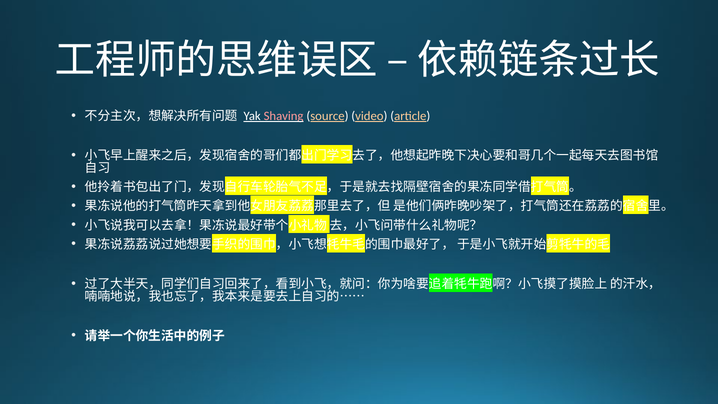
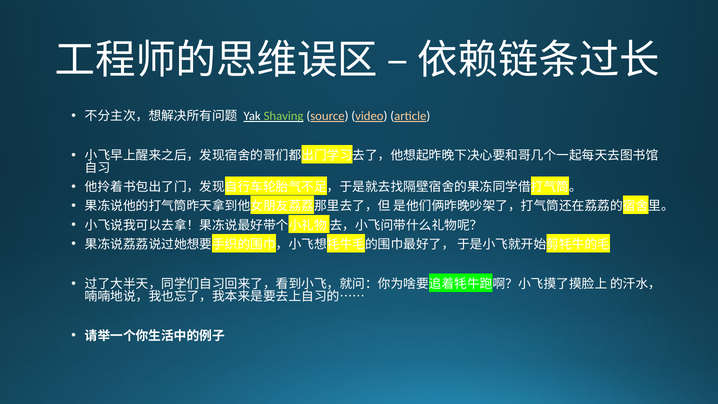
Shaving colour: pink -> light green
